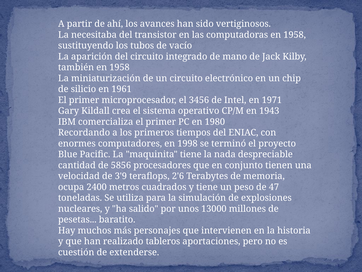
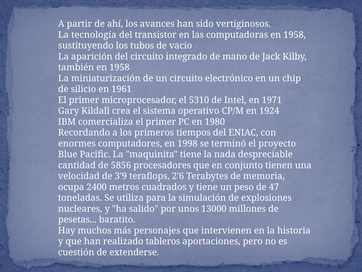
necesitaba: necesitaba -> tecnología
3456: 3456 -> 5310
1943: 1943 -> 1924
